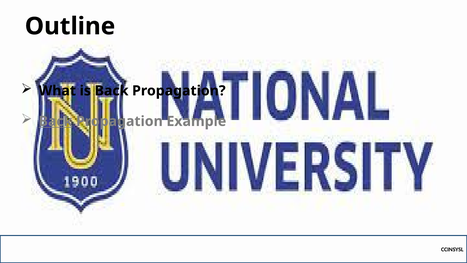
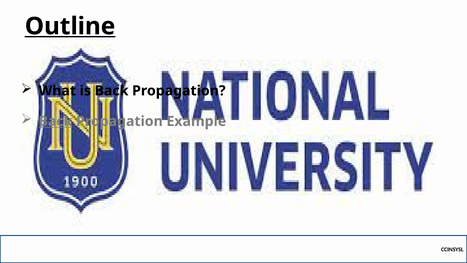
Outline underline: none -> present
